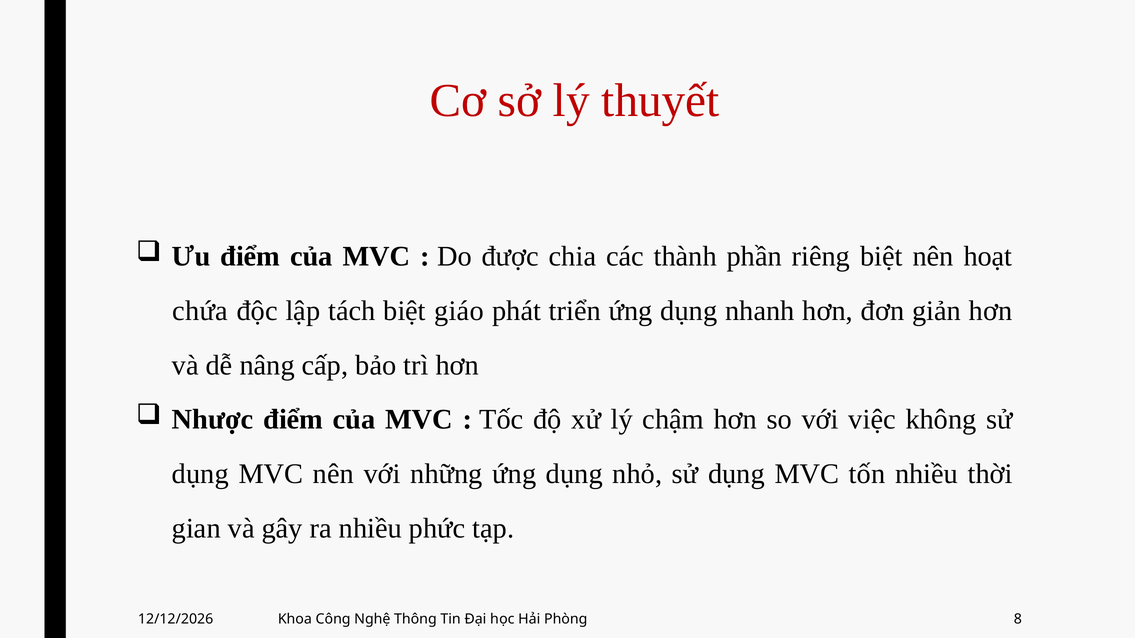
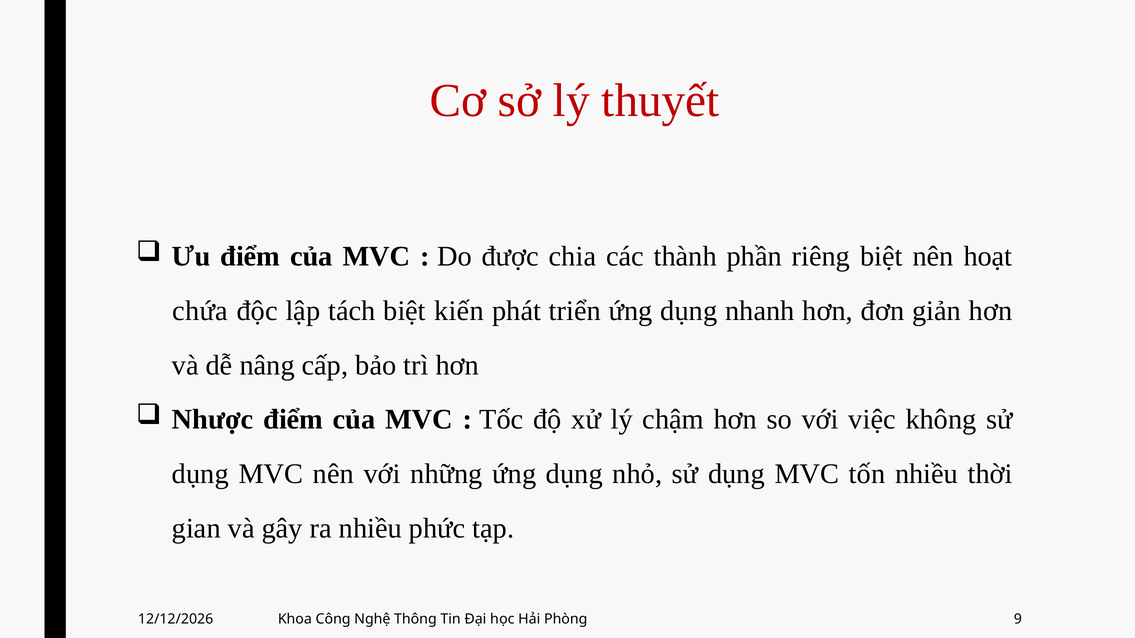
giáo: giáo -> kiến
8: 8 -> 9
